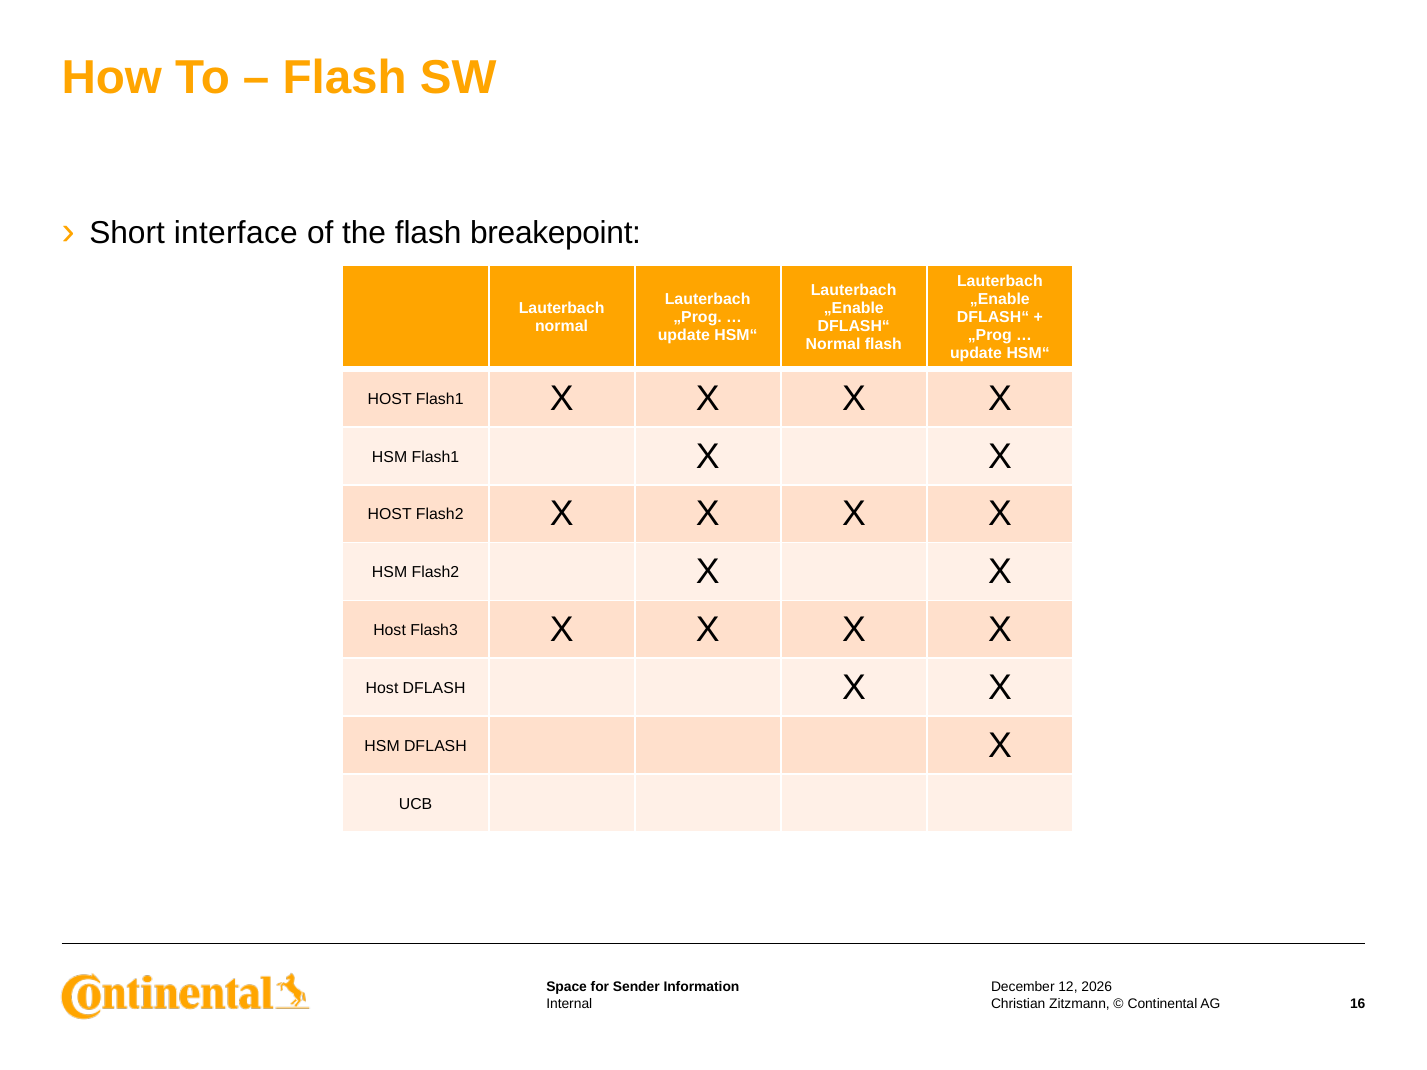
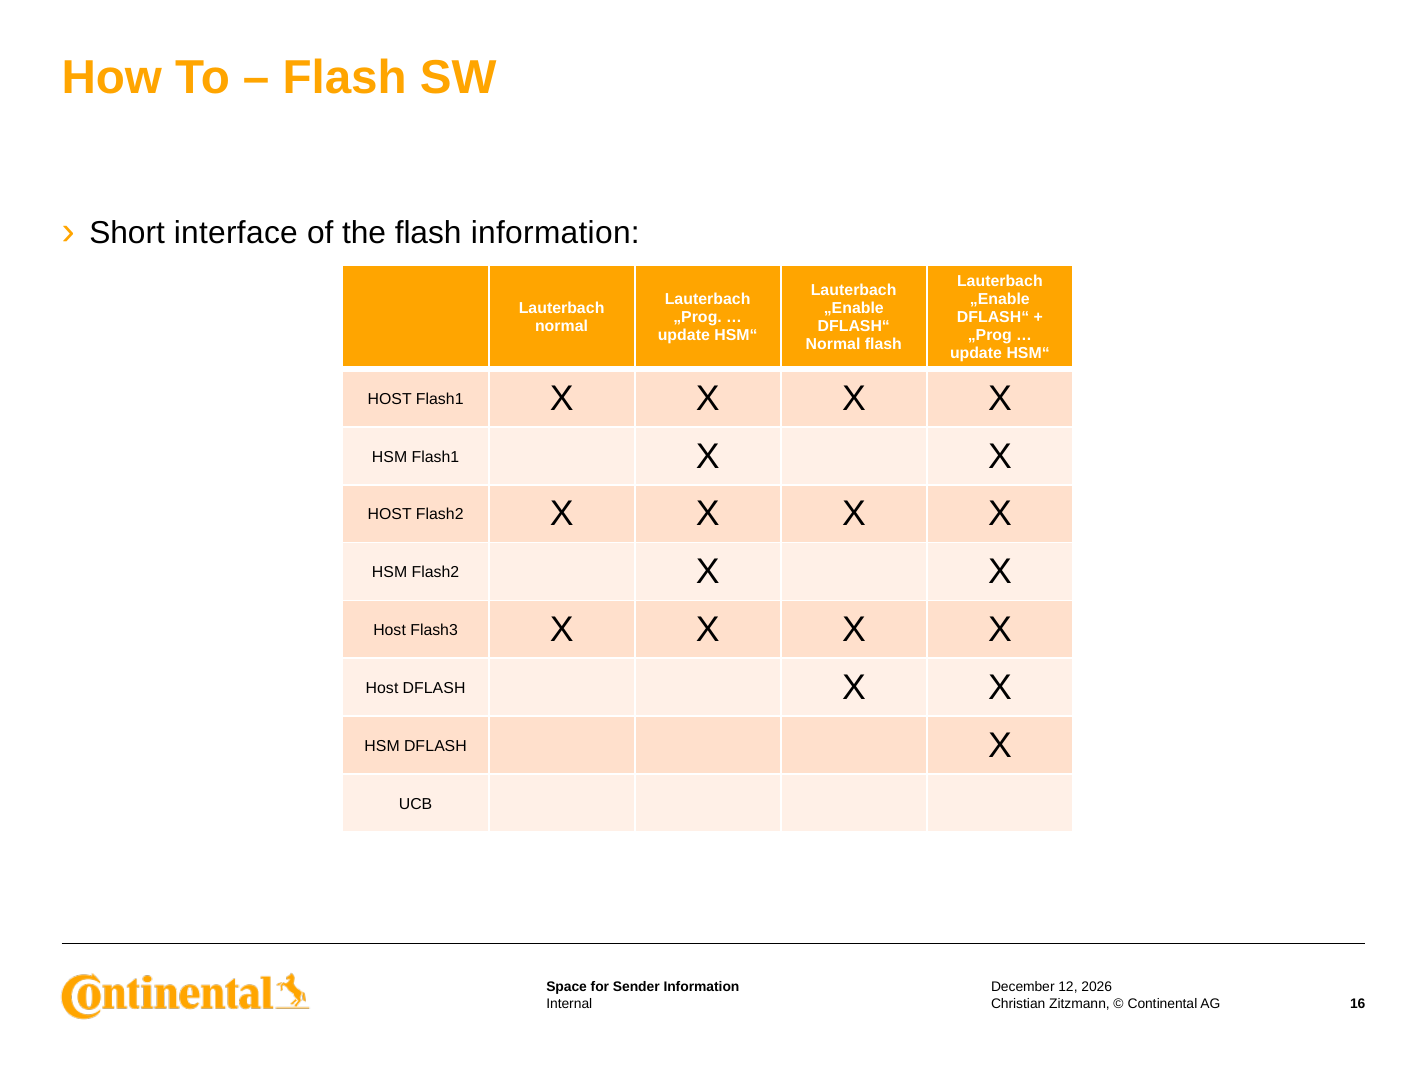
flash breakepoint: breakepoint -> information
